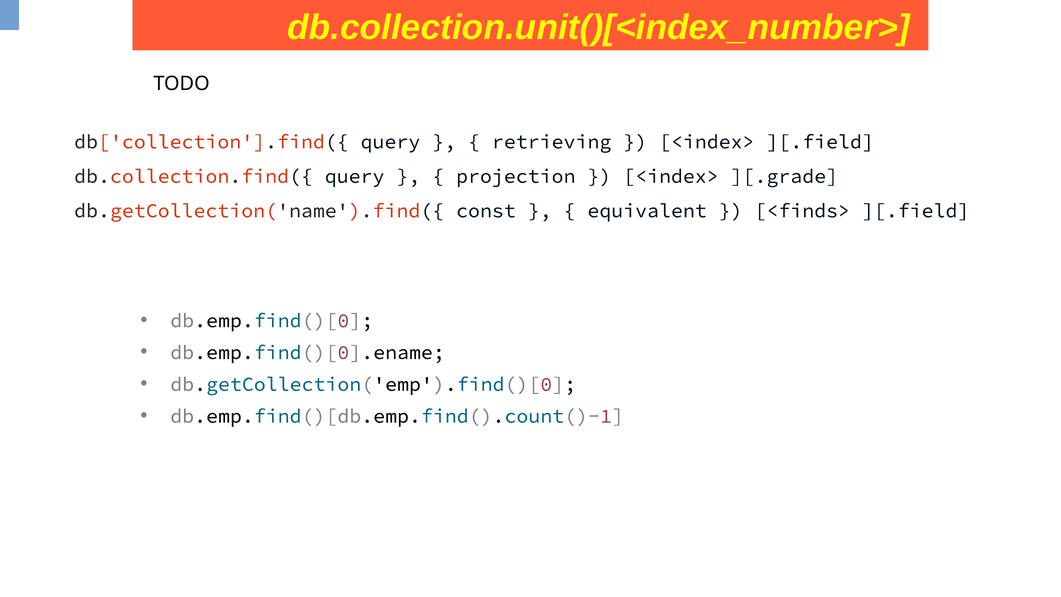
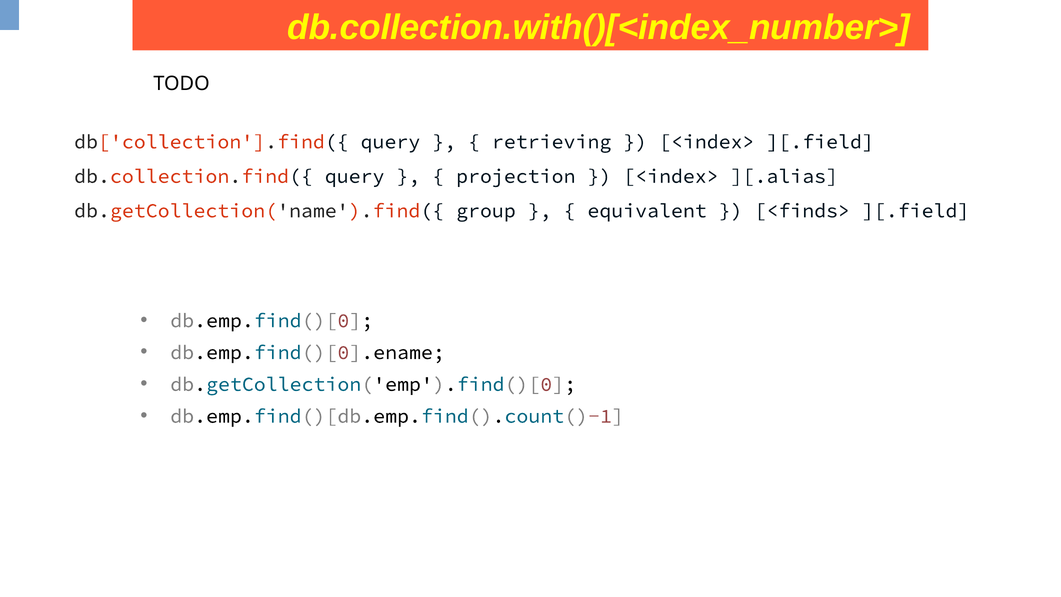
db.collection.unit()[<index_number>: db.collection.unit()[<index_number> -> db.collection.with()[<index_number>
][.grade: ][.grade -> ][.alias
const: const -> group
